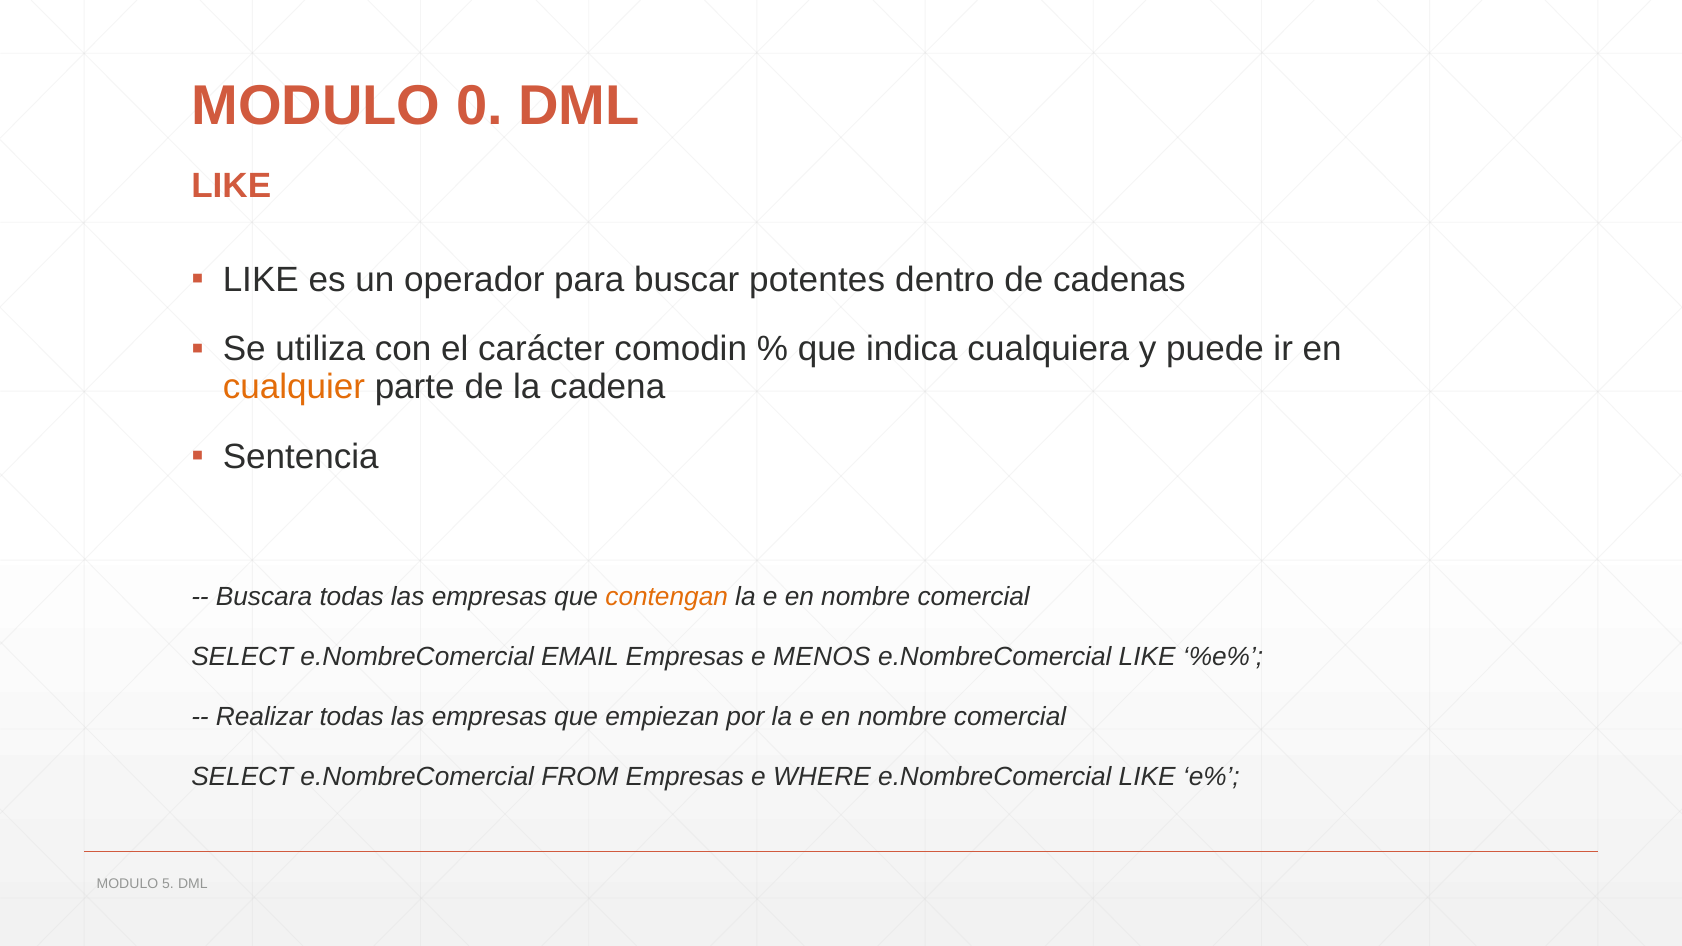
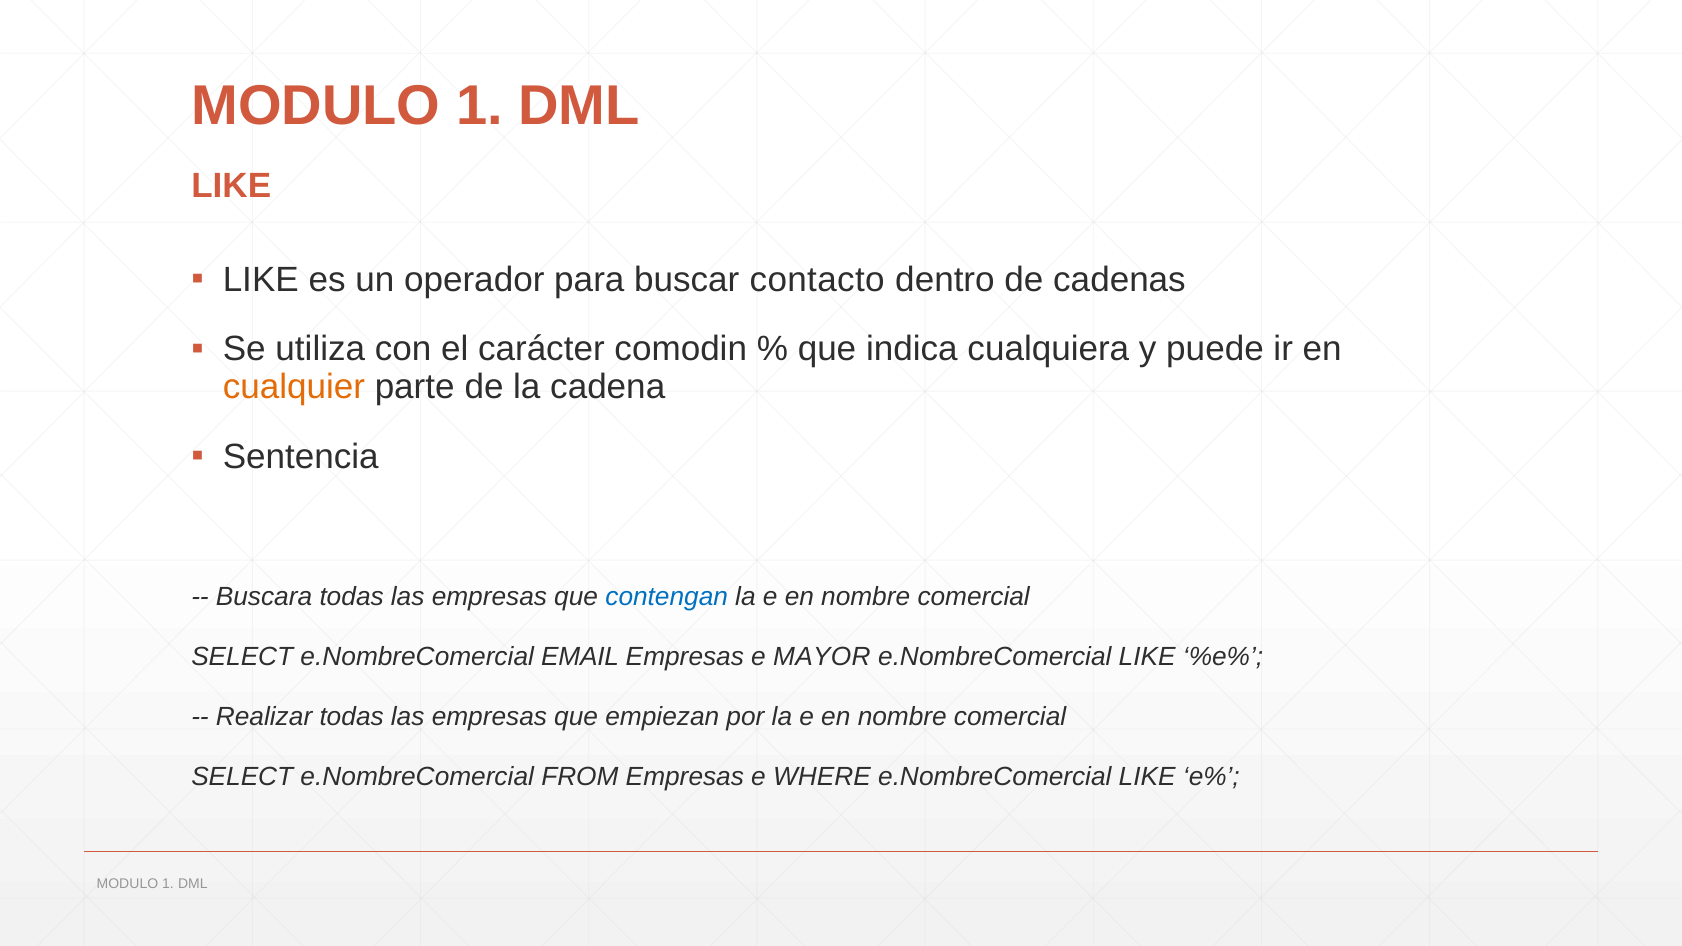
0 at (479, 106): 0 -> 1
potentes: potentes -> contacto
contengan colour: orange -> blue
MENOS: MENOS -> MAYOR
5 at (168, 884): 5 -> 1
